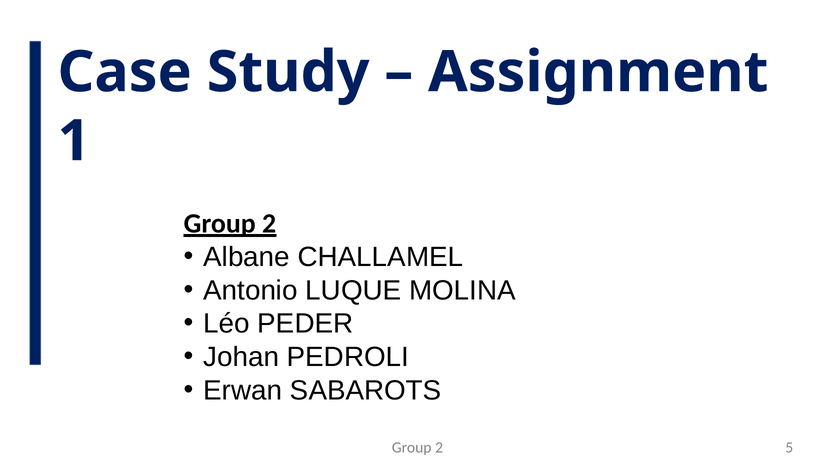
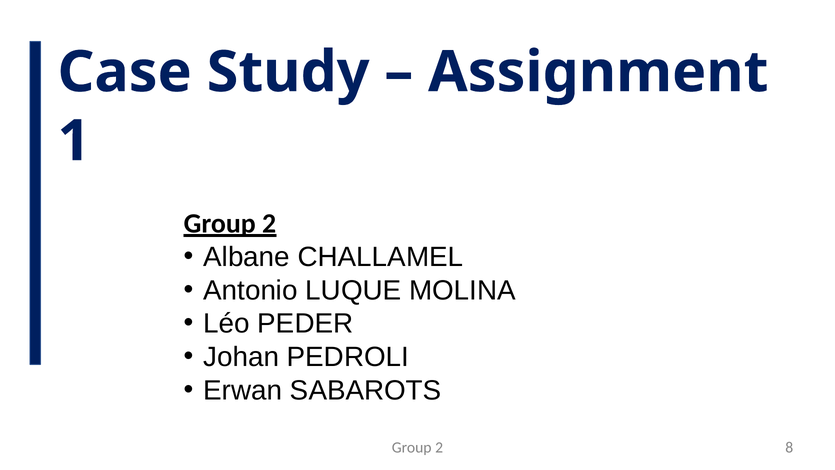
5: 5 -> 8
